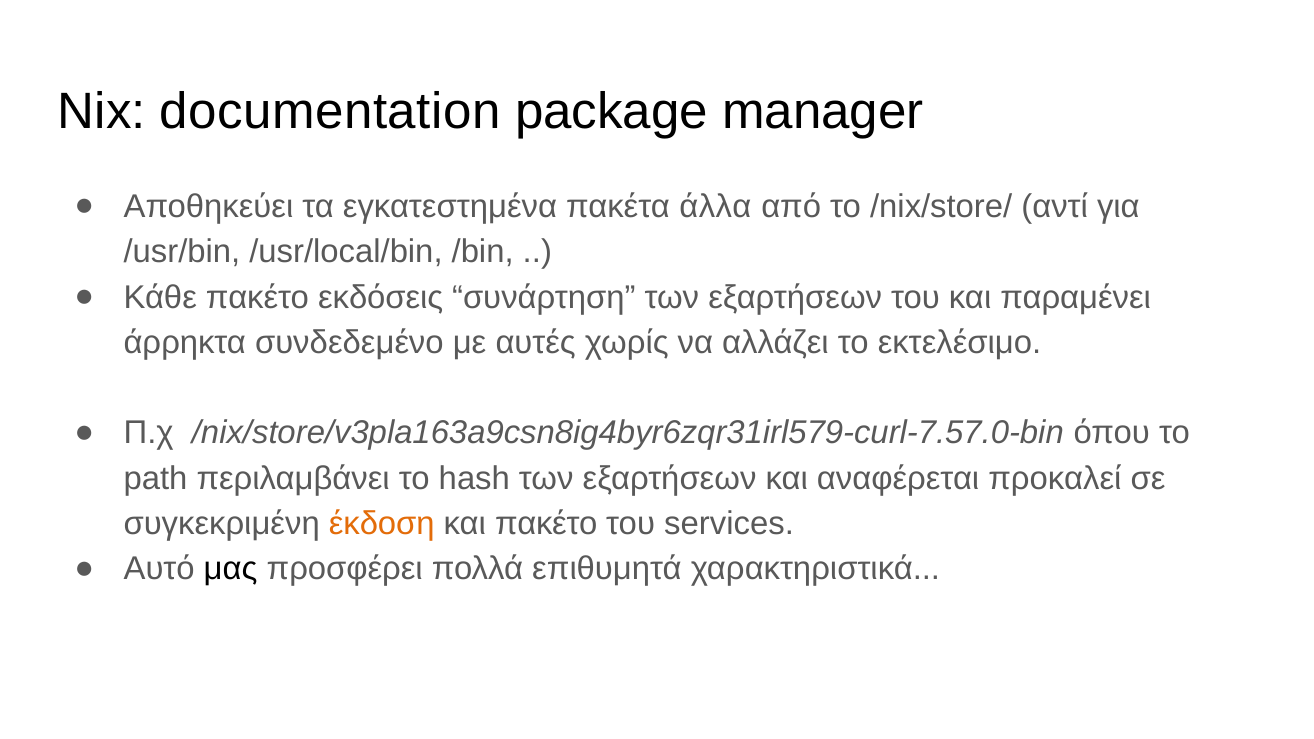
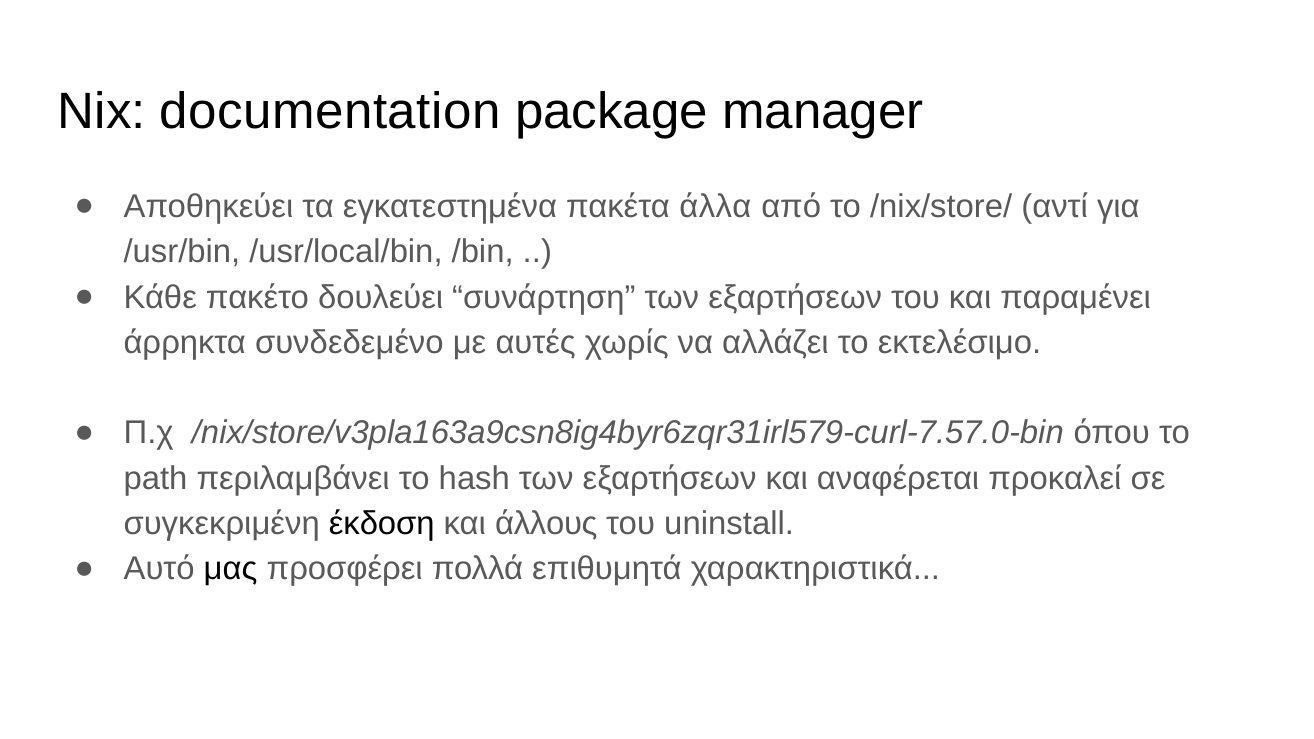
εκδόσεις: εκδόσεις -> δουλεύει
έκδοση colour: orange -> black
και πακέτο: πακέτο -> άλλους
services: services -> uninstall
